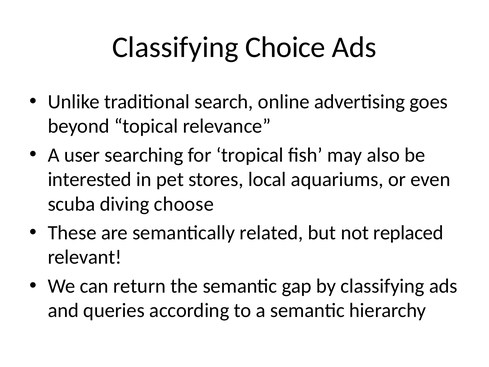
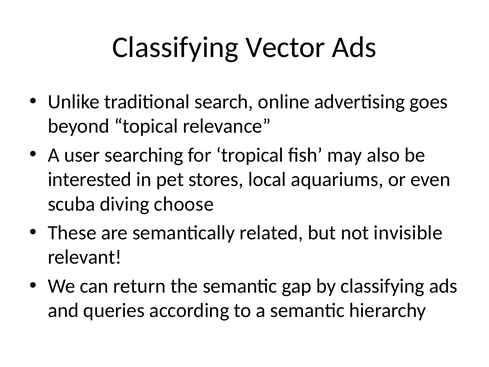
Choice: Choice -> Vector
replaced: replaced -> invisible
